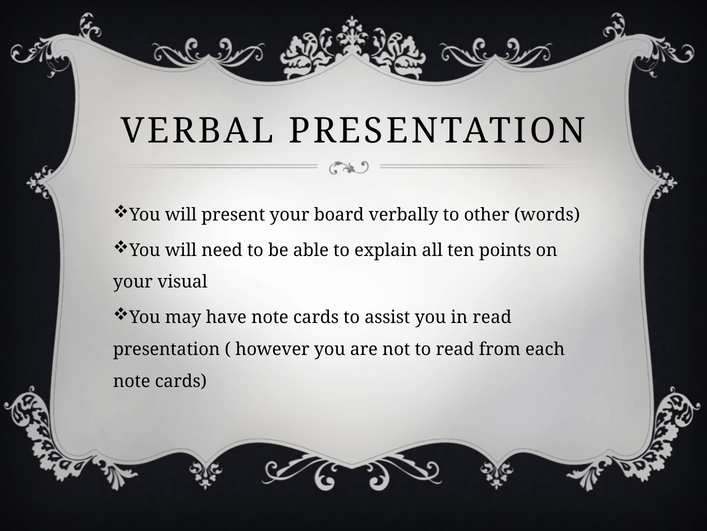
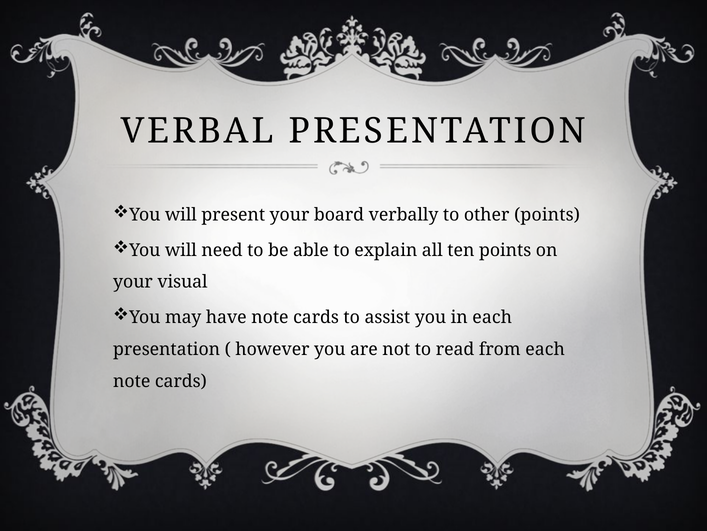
other words: words -> points
in read: read -> each
